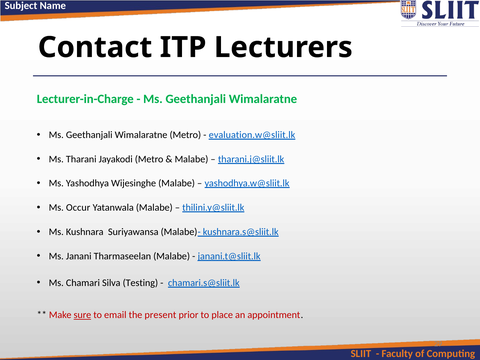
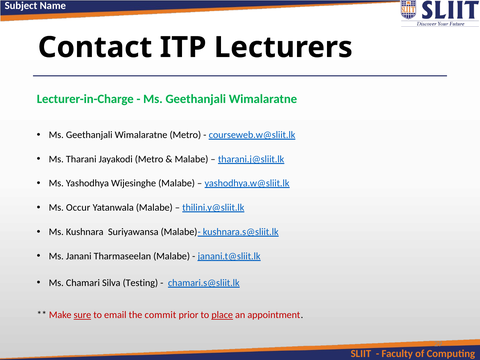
evaluation.w@sliit.lk: evaluation.w@sliit.lk -> courseweb.w@sliit.lk
present: present -> commit
place underline: none -> present
